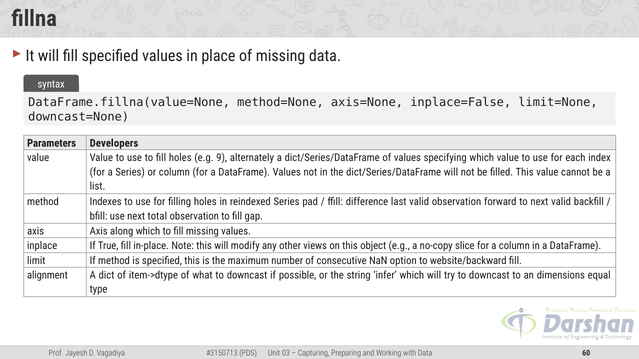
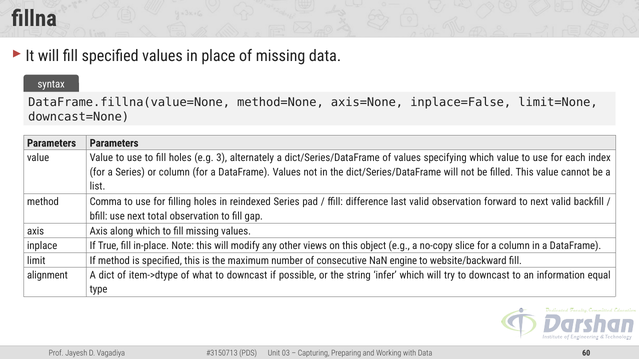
Parameters Developers: Developers -> Parameters
9: 9 -> 3
Indexes: Indexes -> Comma
option: option -> engine
dimensions: dimensions -> information
